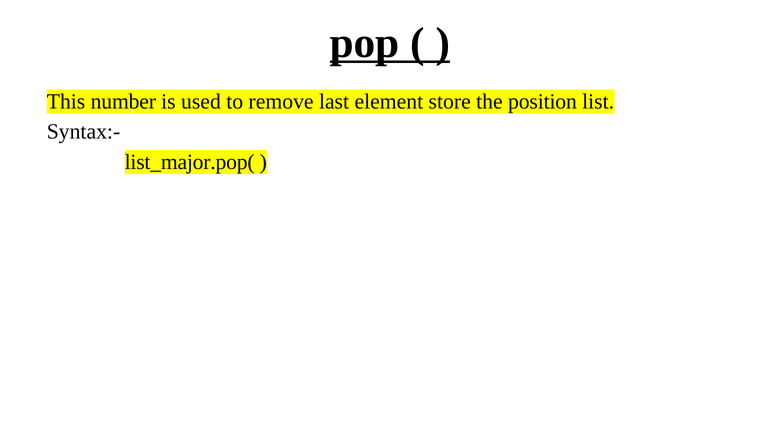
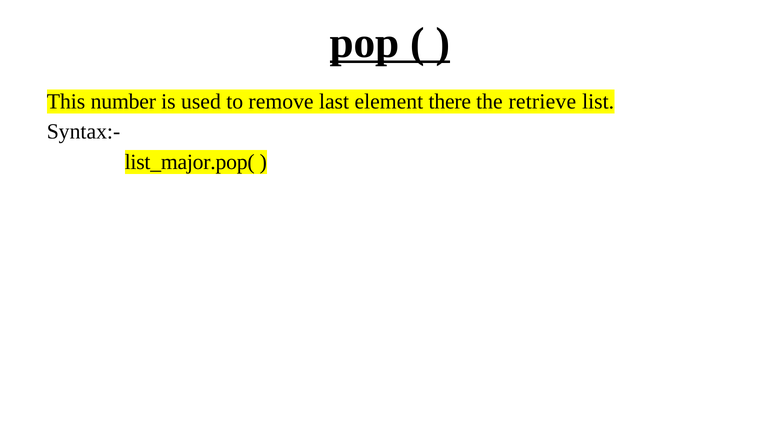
store: store -> there
position: position -> retrieve
